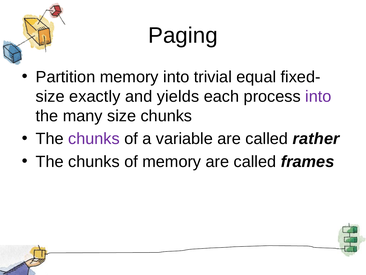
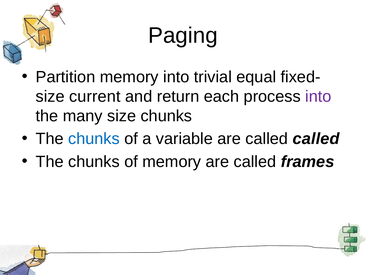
exactly: exactly -> current
yields: yields -> return
chunks at (94, 139) colour: purple -> blue
called rather: rather -> called
